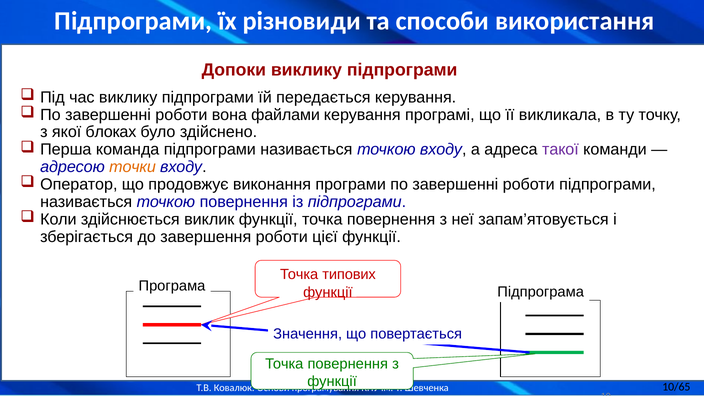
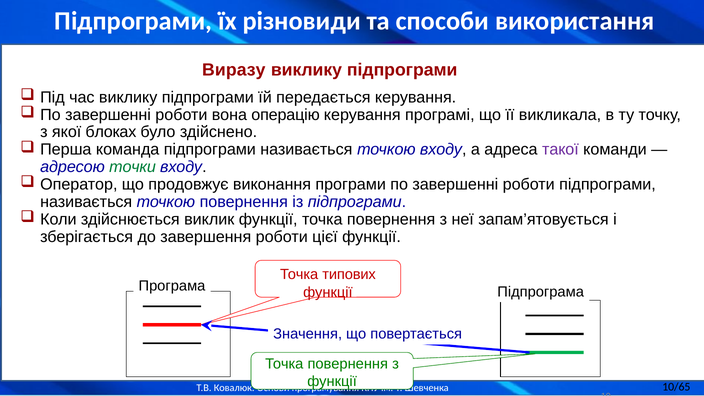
Допоки: Допоки -> Виразу
файлами: файлами -> операцію
точки colour: orange -> green
